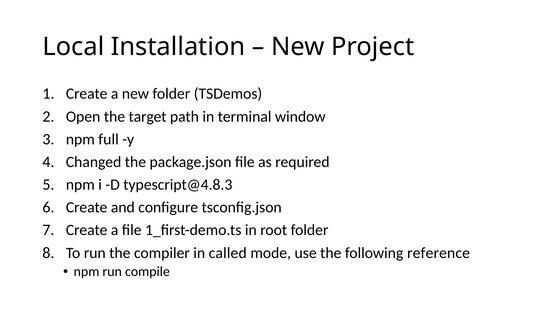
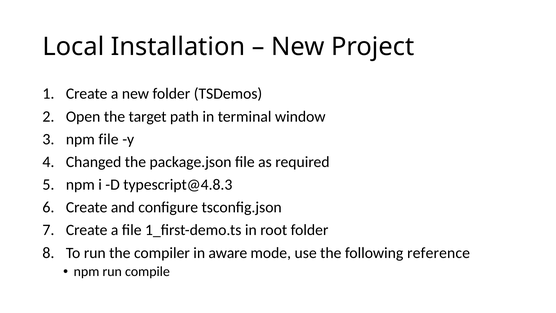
npm full: full -> file
called: called -> aware
